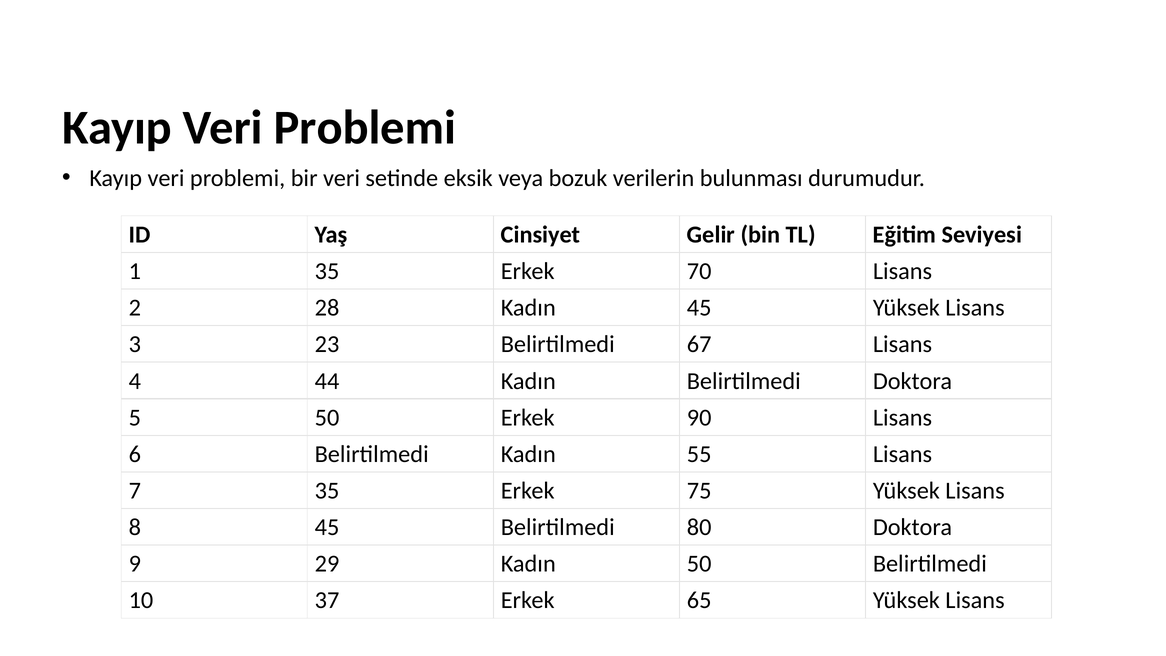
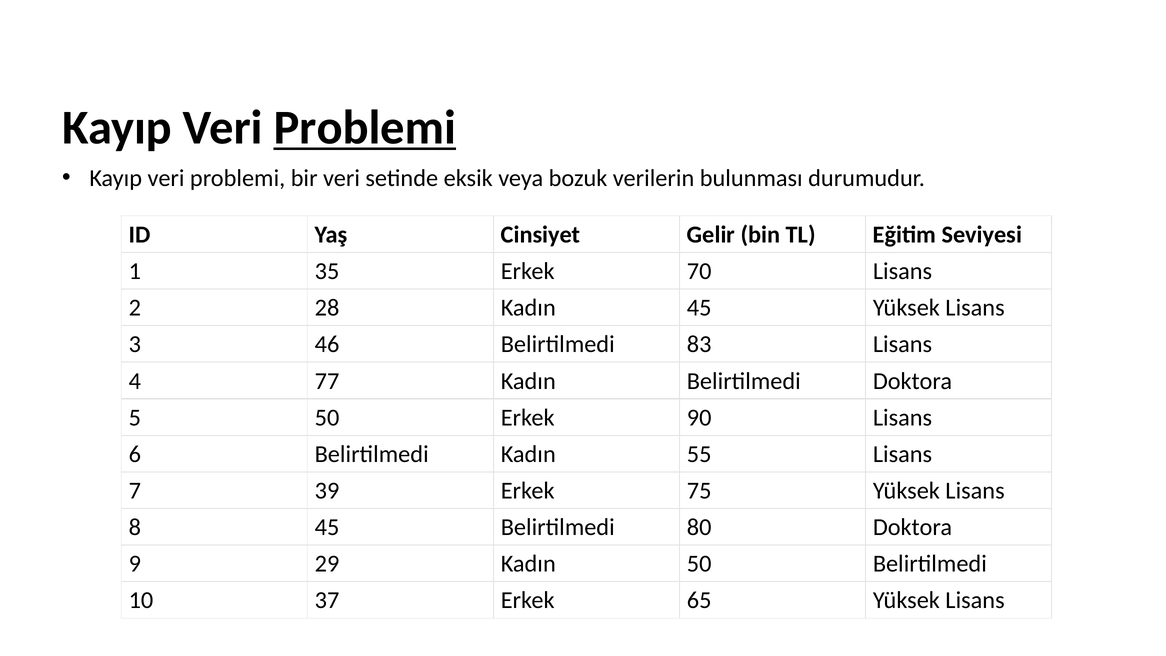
Problemi at (365, 128) underline: none -> present
23: 23 -> 46
67: 67 -> 83
44: 44 -> 77
7 35: 35 -> 39
